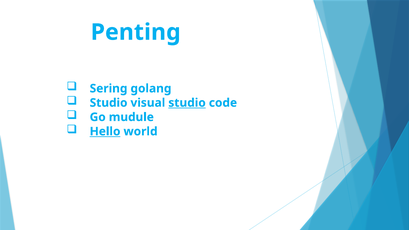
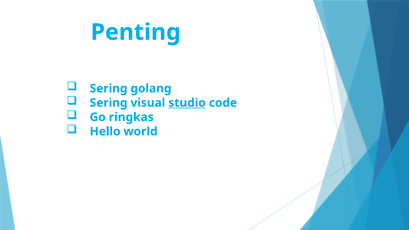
Studio at (109, 103): Studio -> Sering
mudule: mudule -> ringkas
Hello underline: present -> none
